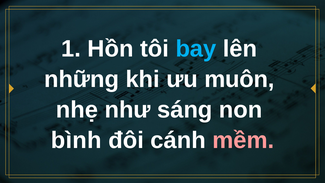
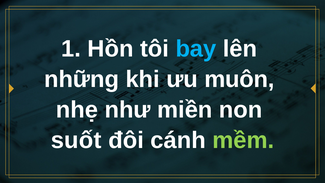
sáng: sáng -> miền
bình: bình -> suốt
mềm colour: pink -> light green
